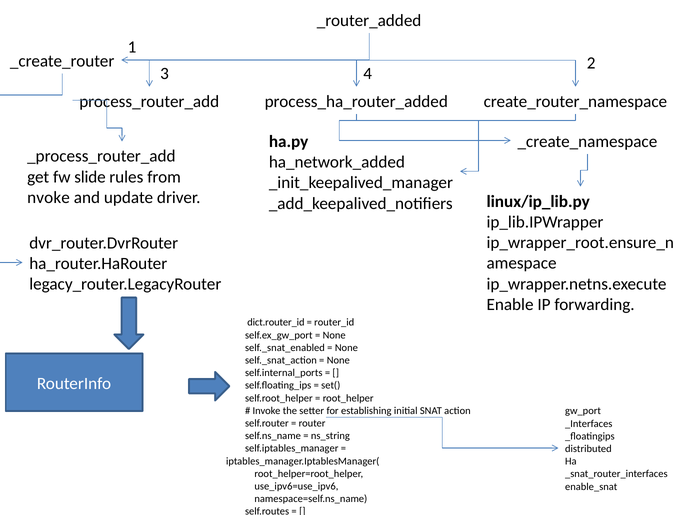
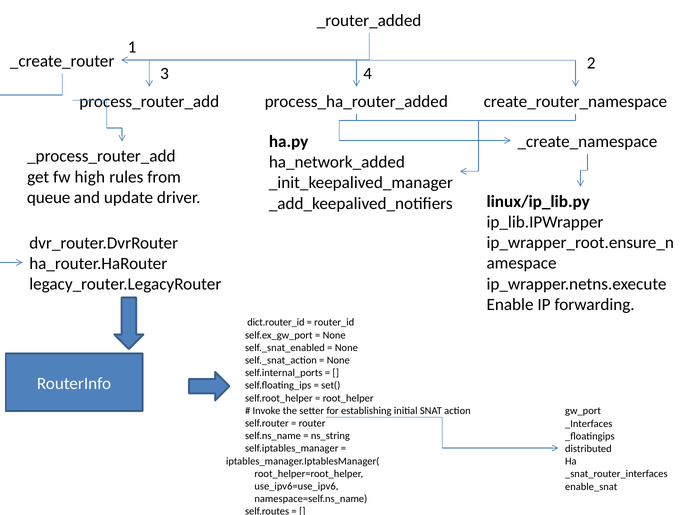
slide: slide -> high
nvoke: nvoke -> queue
